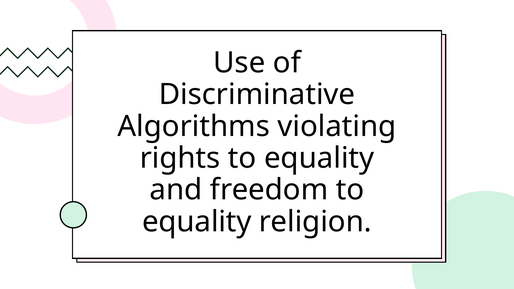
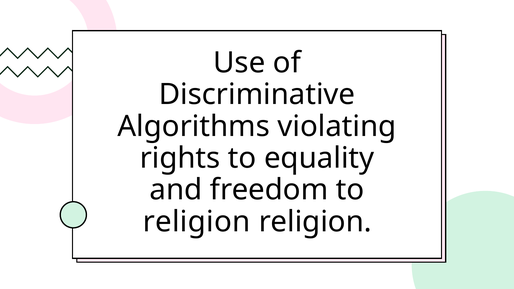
equality at (197, 222): equality -> religion
